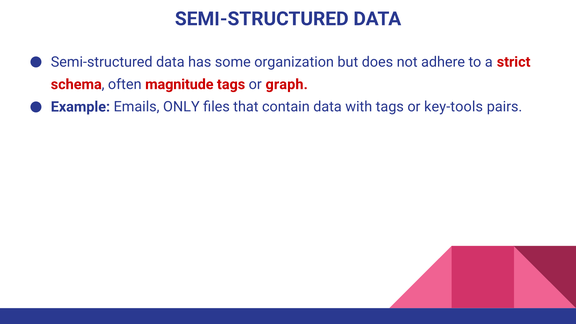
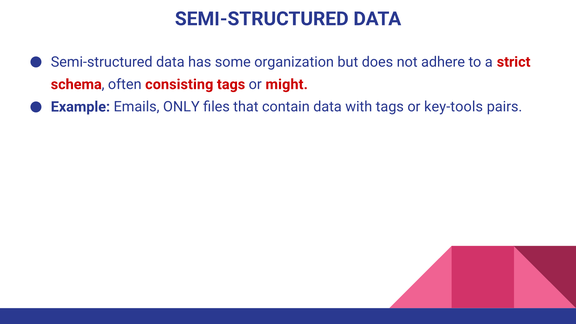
magnitude: magnitude -> consisting
graph: graph -> might
